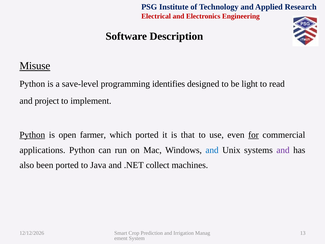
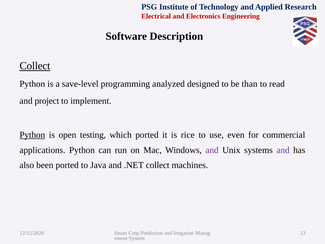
Misuse at (35, 66): Misuse -> Collect
identifies: identifies -> analyzed
light: light -> than
farmer: farmer -> testing
that: that -> rice
for underline: present -> none
and at (212, 150) colour: blue -> purple
